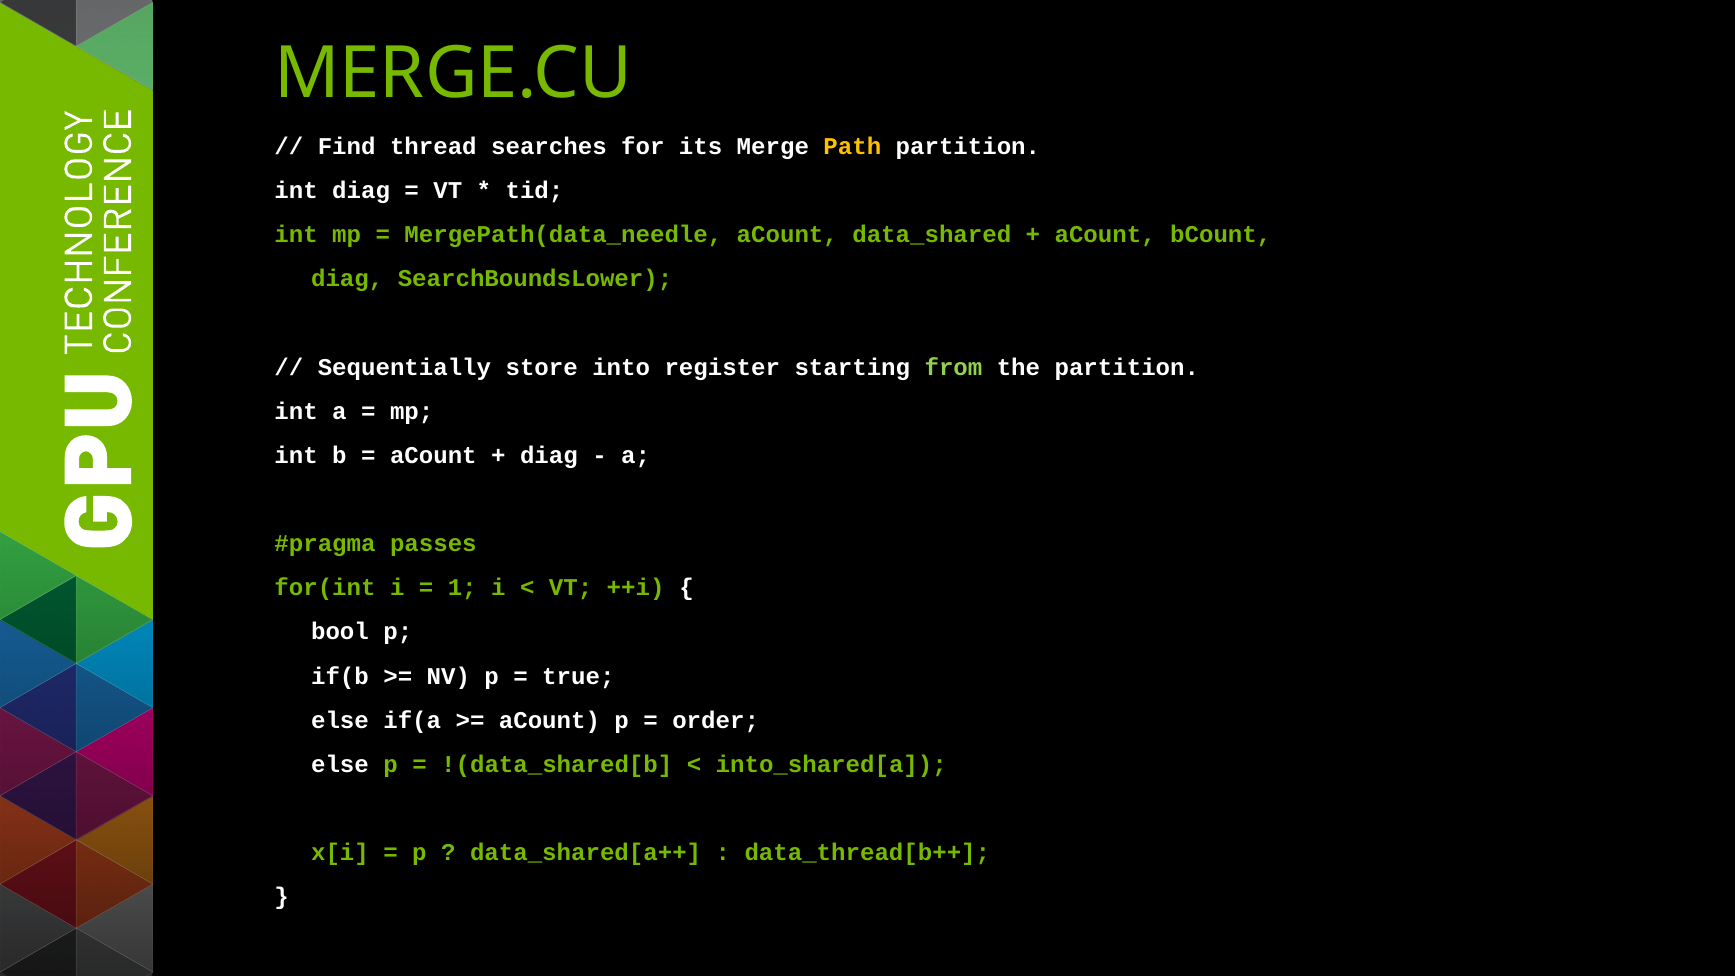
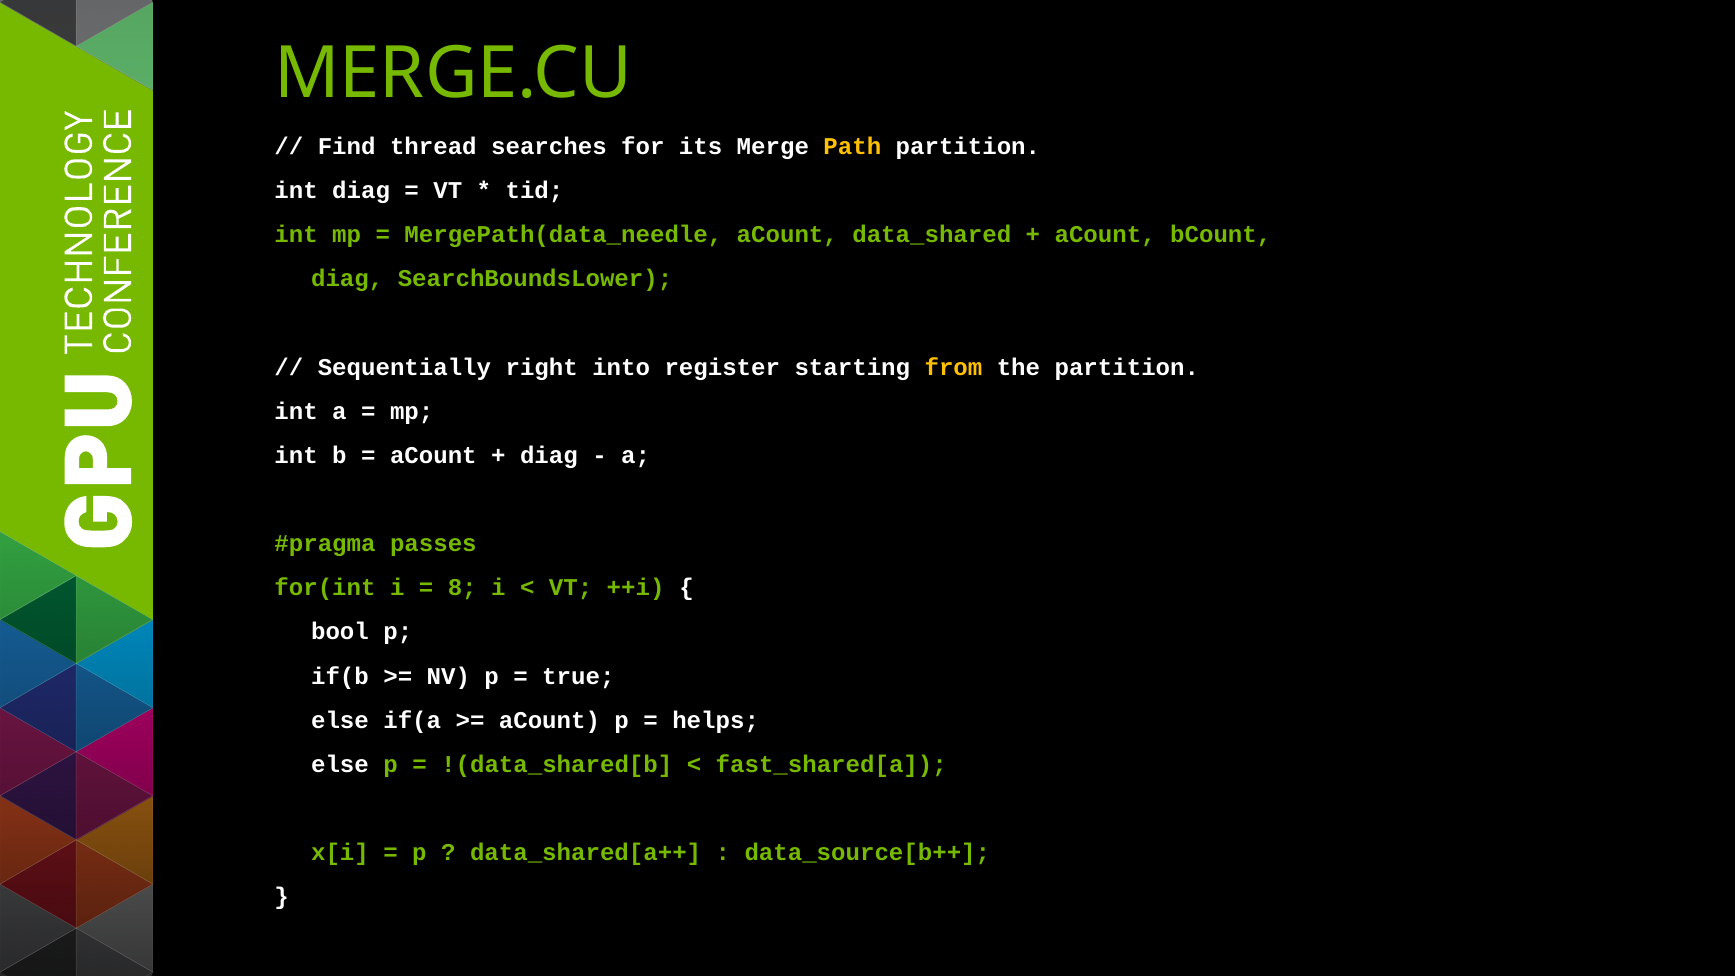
store: store -> right
from colour: light green -> yellow
1: 1 -> 8
order: order -> helps
into_shared[a: into_shared[a -> fast_shared[a
data_thread[b++: data_thread[b++ -> data_source[b++
